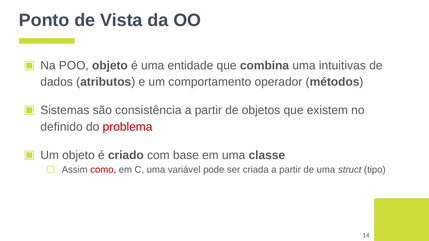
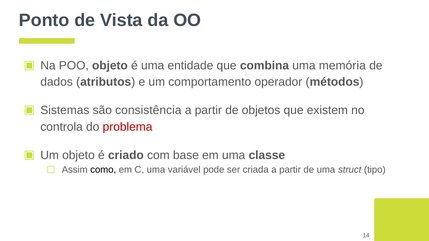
intuitivas: intuitivas -> memória
definido: definido -> controla
como colour: red -> black
